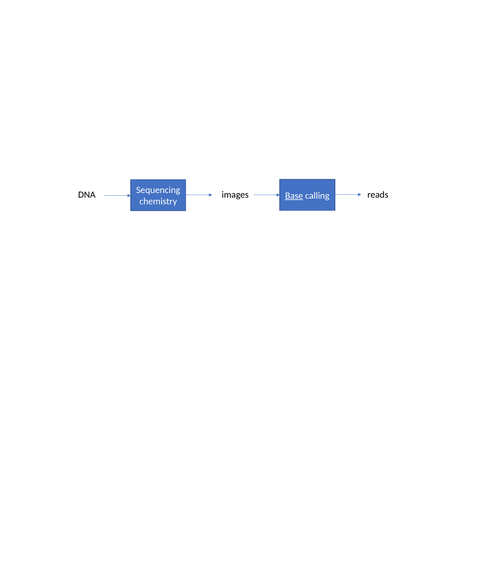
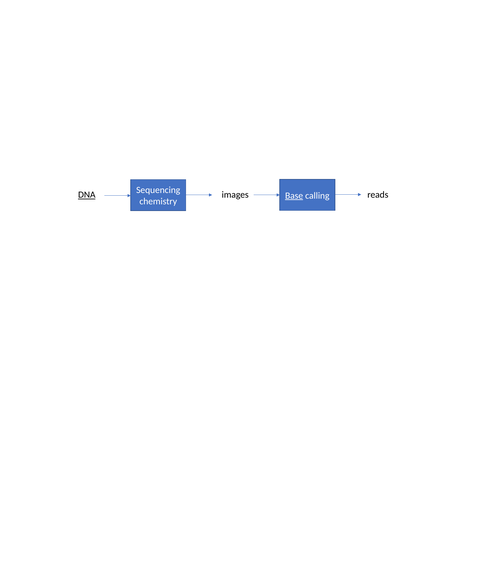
DNA underline: none -> present
